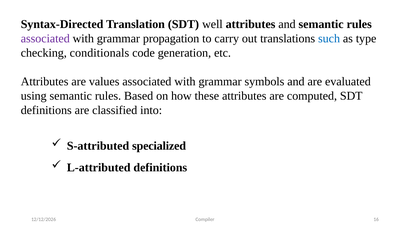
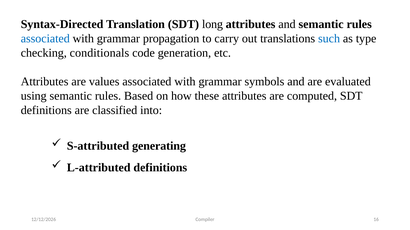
well: well -> long
associated at (45, 39) colour: purple -> blue
specialized: specialized -> generating
